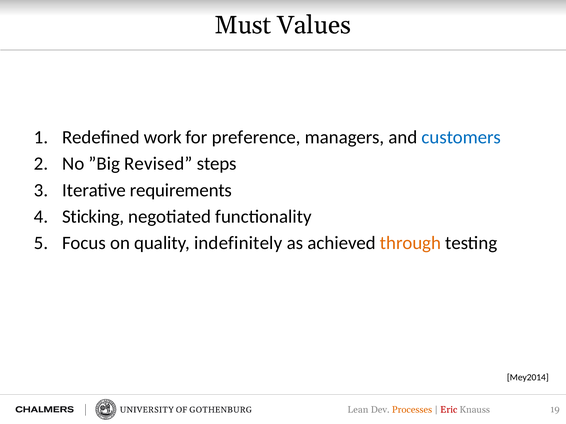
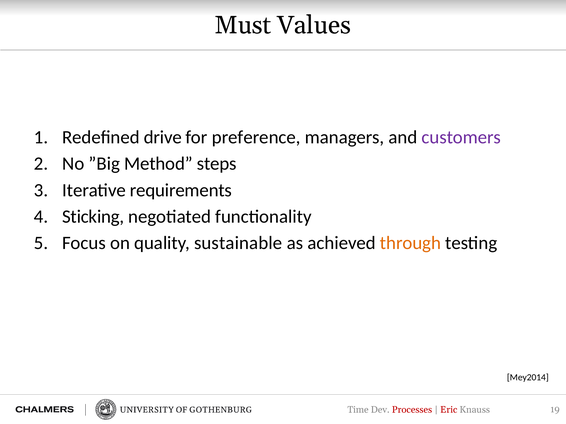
work: work -> drive
customers colour: blue -> purple
Revised: Revised -> Method
indefinitely: indefinitely -> sustainable
Lean: Lean -> Time
Processes colour: orange -> red
